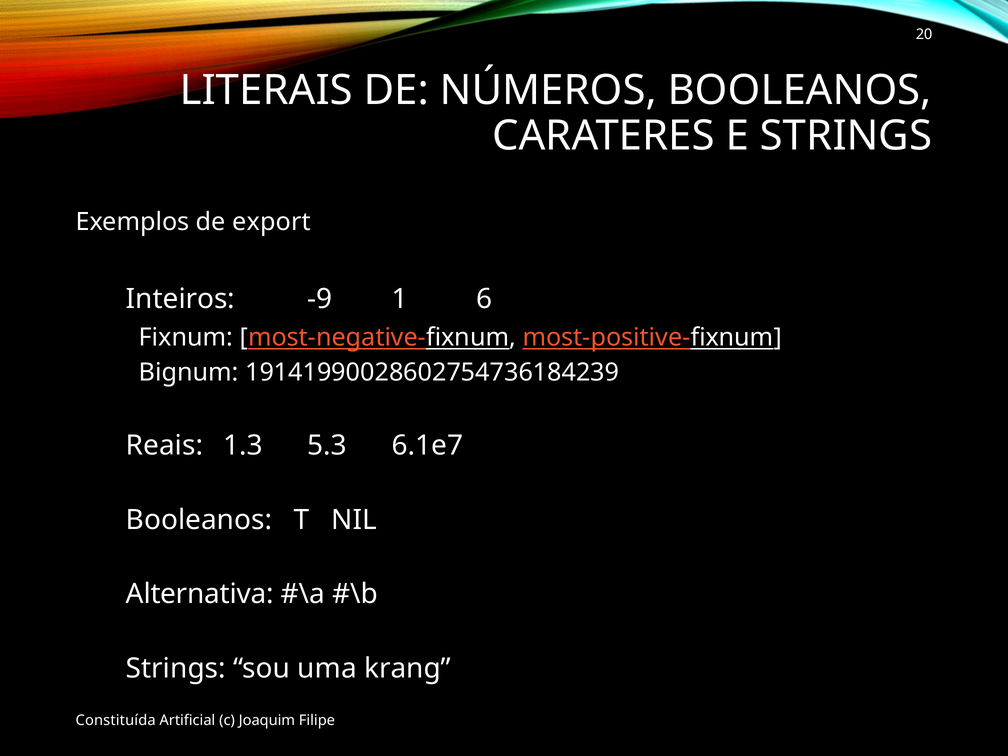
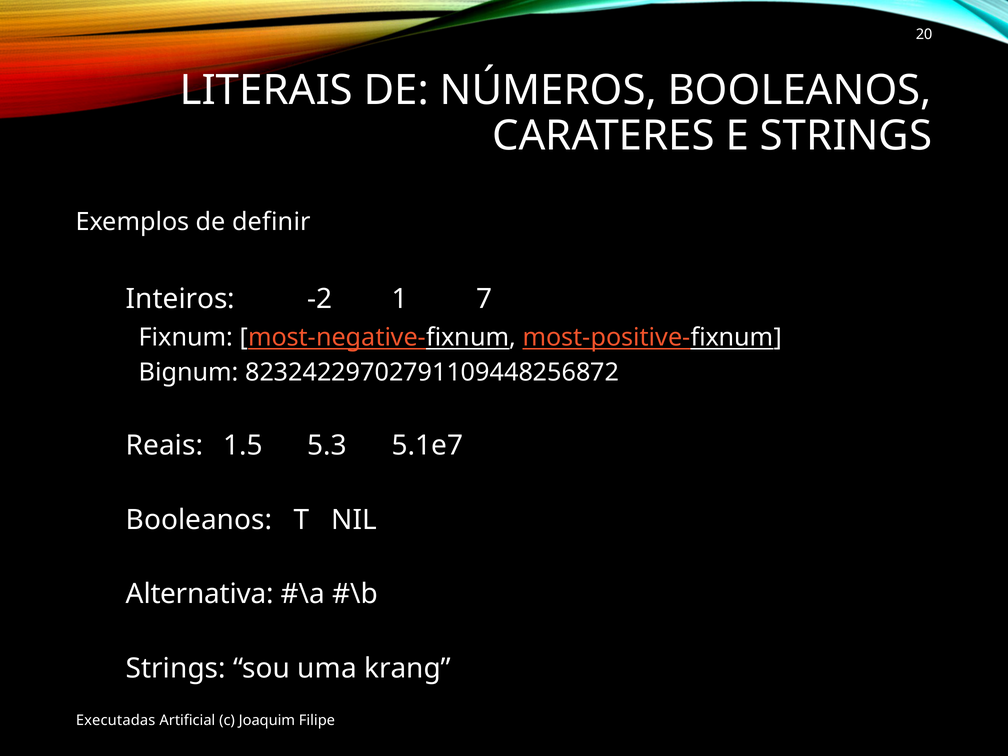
export: export -> definir
-9: -9 -> -2
6: 6 -> 7
19141990028602754736184239: 19141990028602754736184239 -> 82324229702791109448256872
1.3: 1.3 -> 1.5
6.1e7: 6.1e7 -> 5.1e7
Constituída: Constituída -> Executadas
